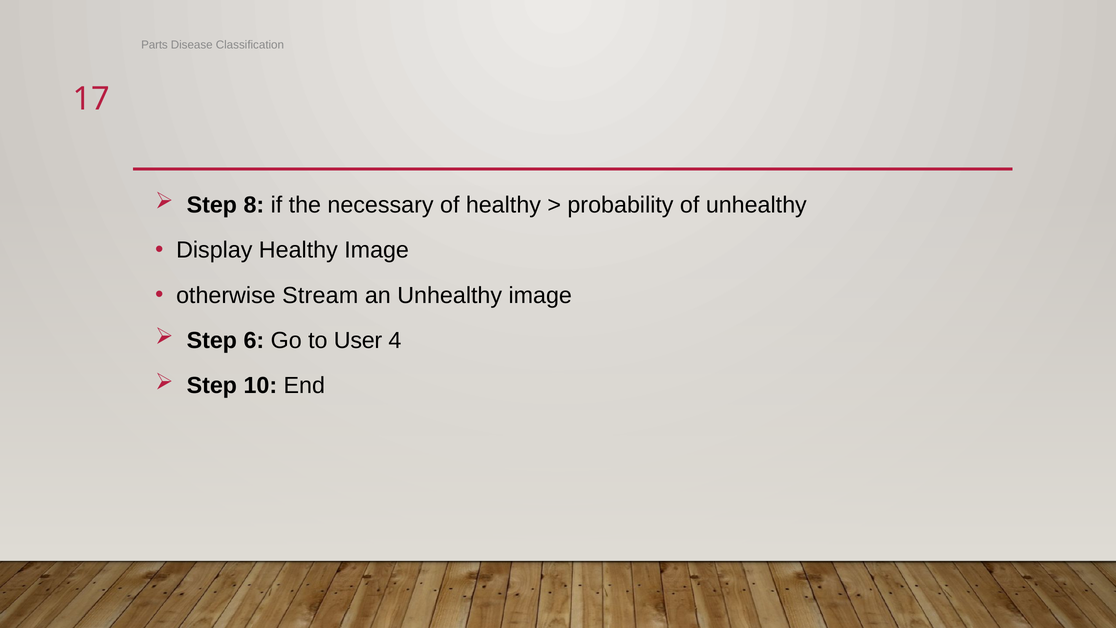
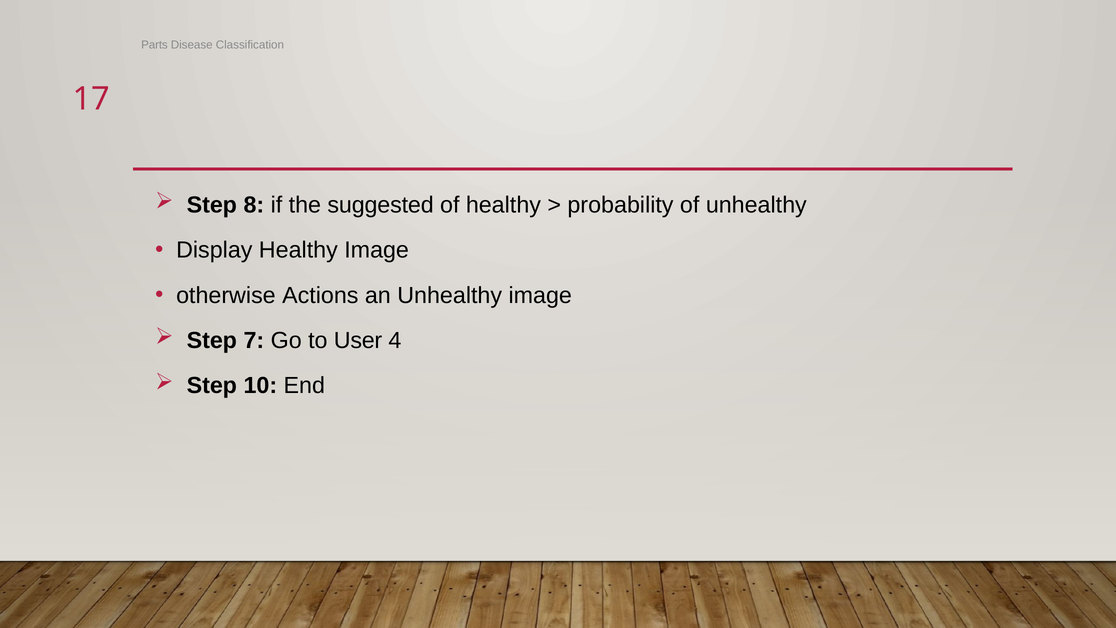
necessary: necessary -> suggested
Stream: Stream -> Actions
6: 6 -> 7
